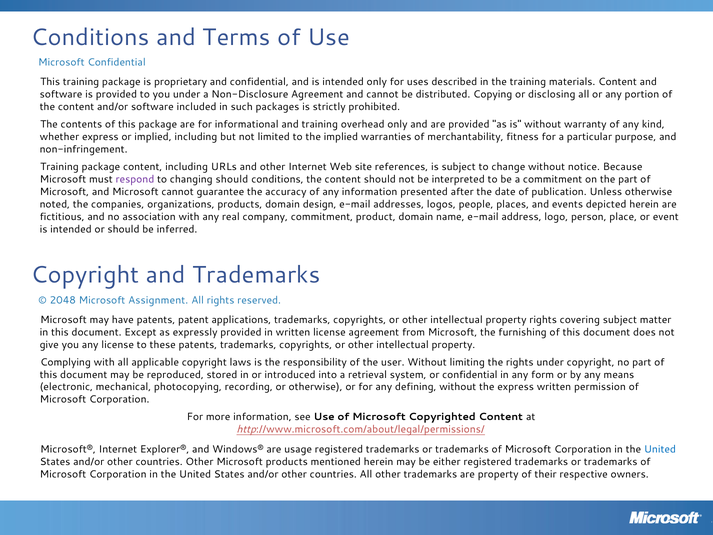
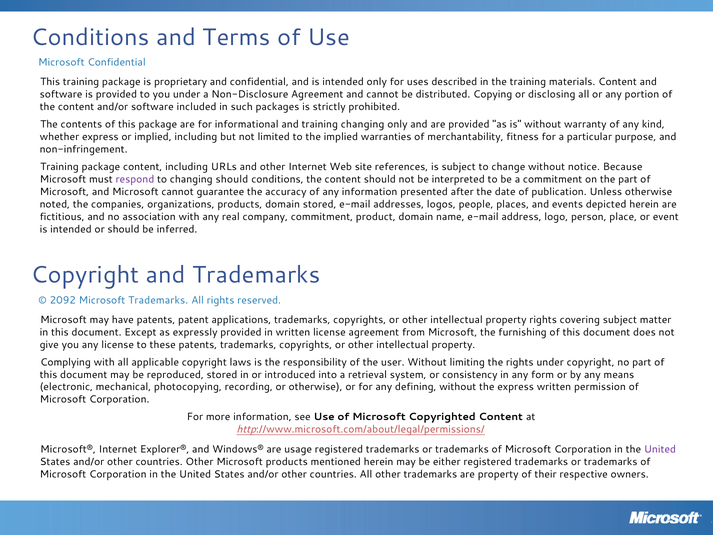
training overhead: overhead -> changing
domain design: design -> stored
2048: 2048 -> 2092
Microsoft Assignment: Assignment -> Trademarks
or confidential: confidential -> consistency
United at (660, 449) colour: blue -> purple
